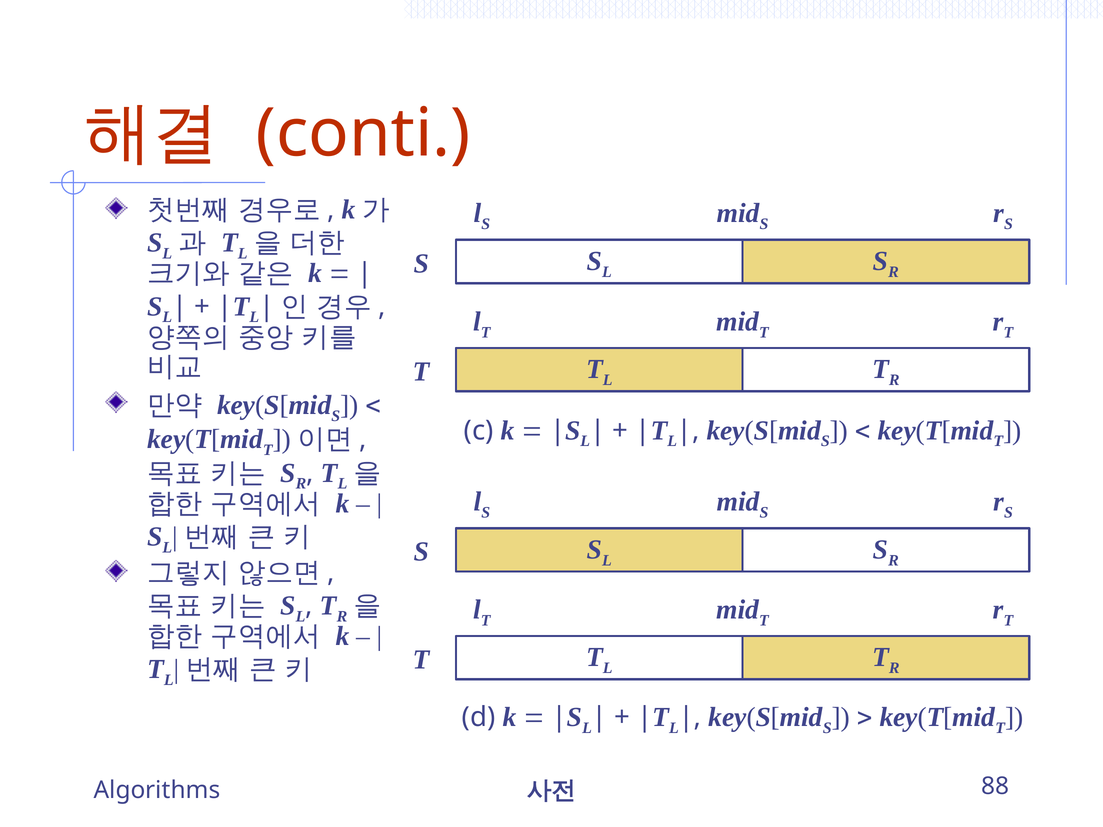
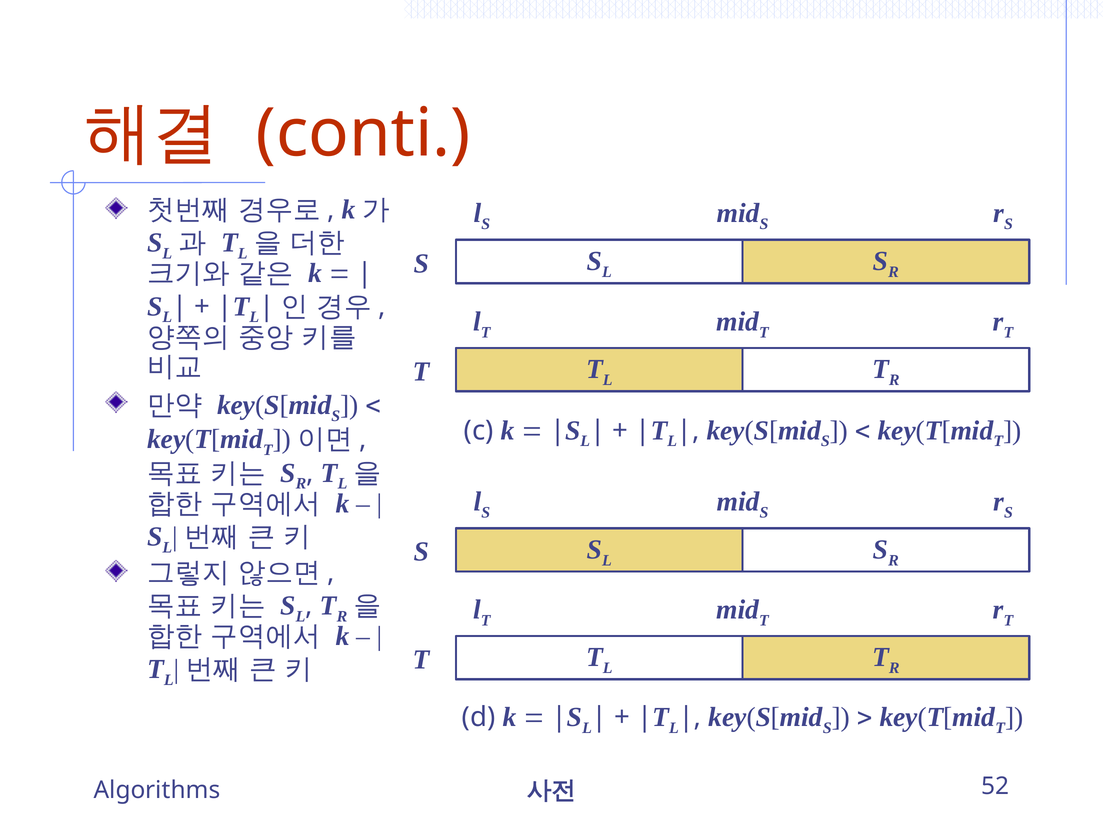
88: 88 -> 52
